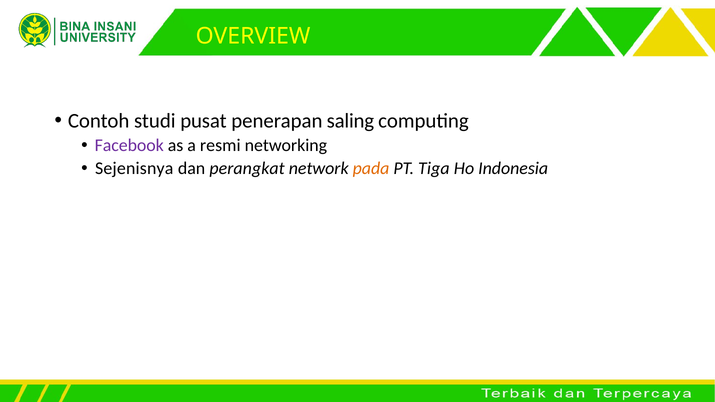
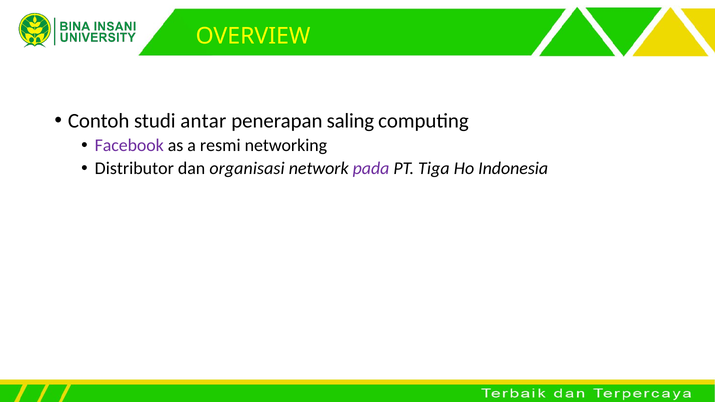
pusat: pusat -> antar
Sejenisnya: Sejenisnya -> Distributor
perangkat: perangkat -> organisasi
pada colour: orange -> purple
